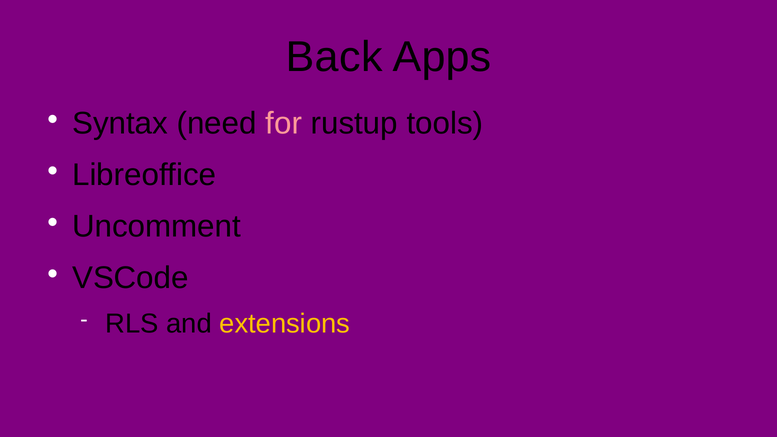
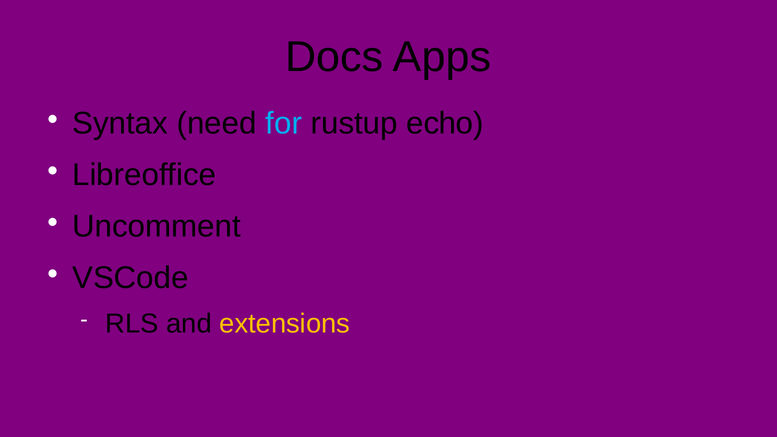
Back: Back -> Docs
for colour: pink -> light blue
tools: tools -> echo
